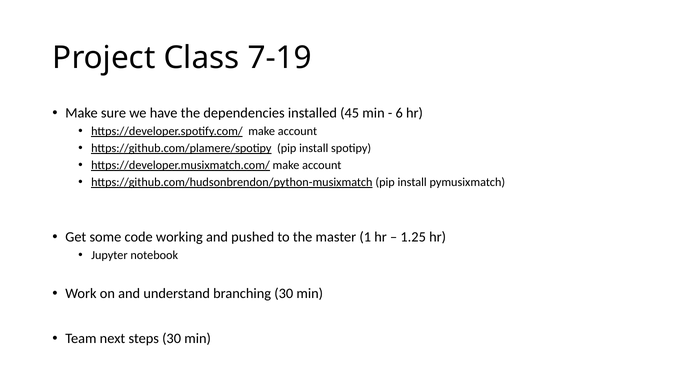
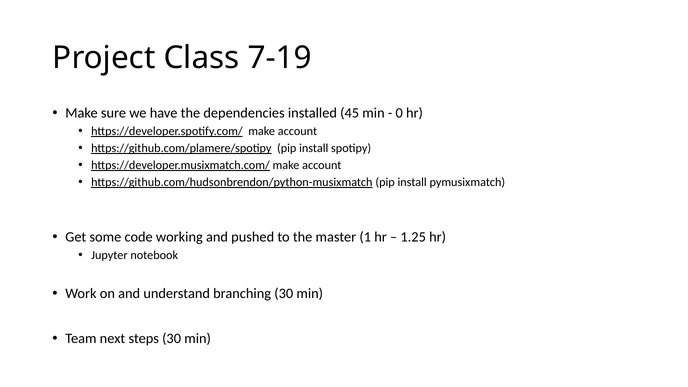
6: 6 -> 0
